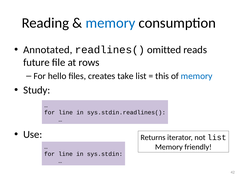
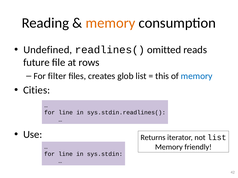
memory at (110, 23) colour: blue -> orange
Annotated: Annotated -> Undefined
hello: hello -> filter
take: take -> glob
Study: Study -> Cities
